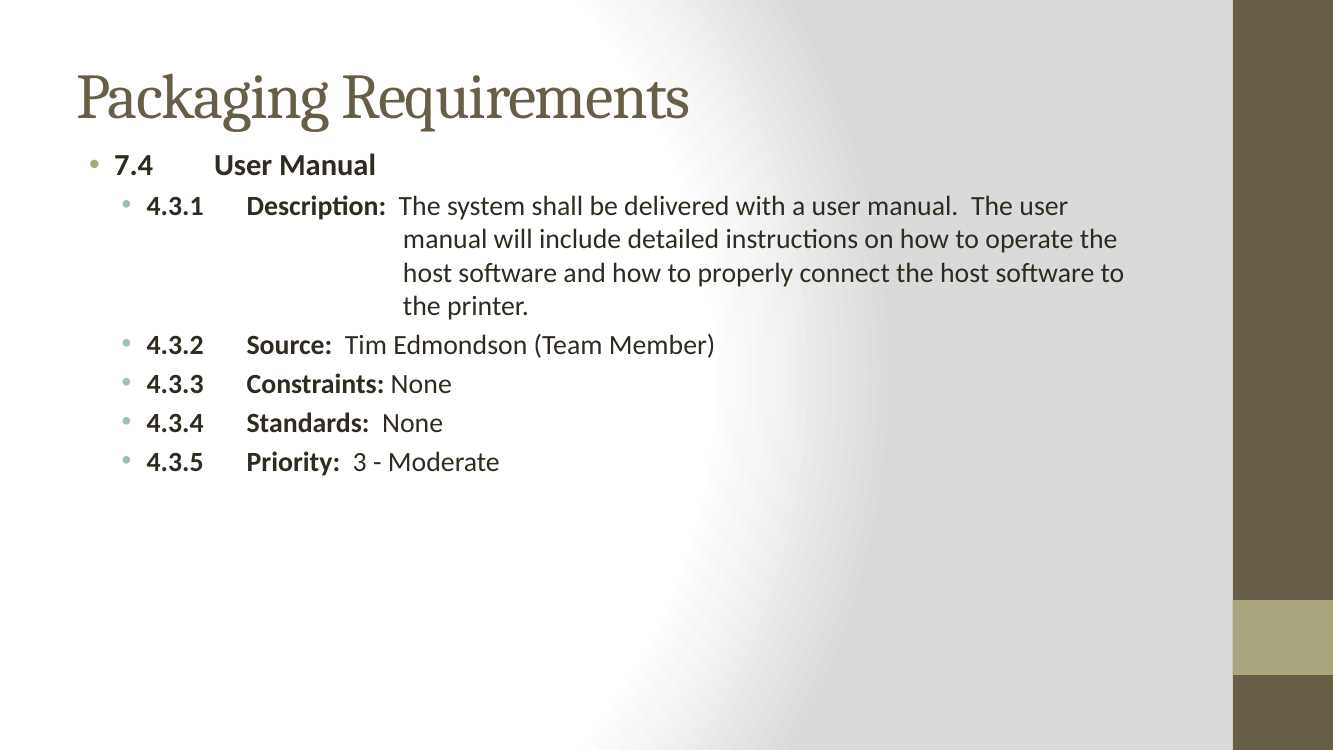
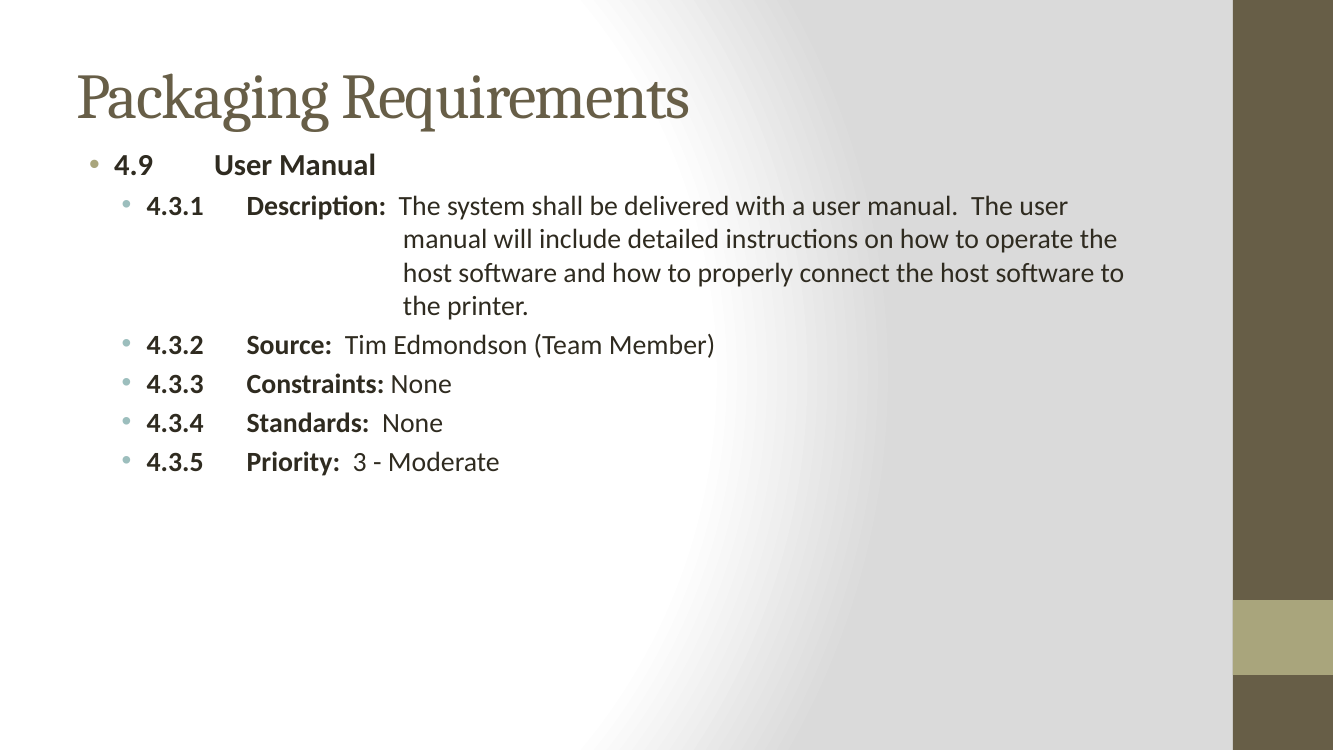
7.4: 7.4 -> 4.9
